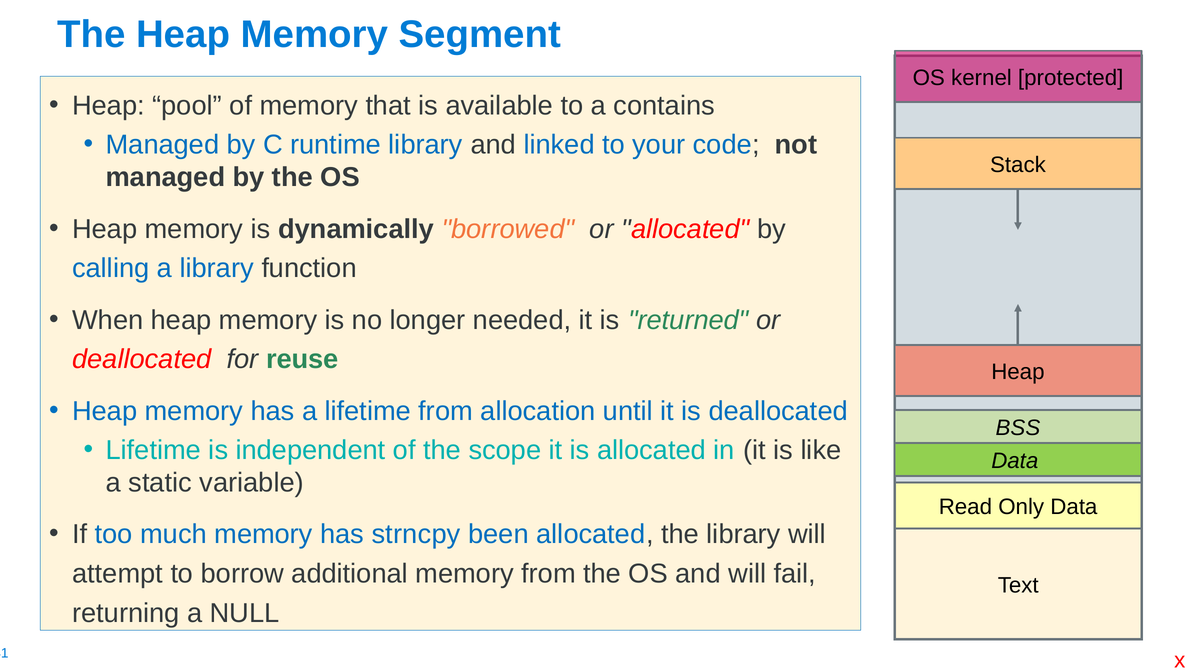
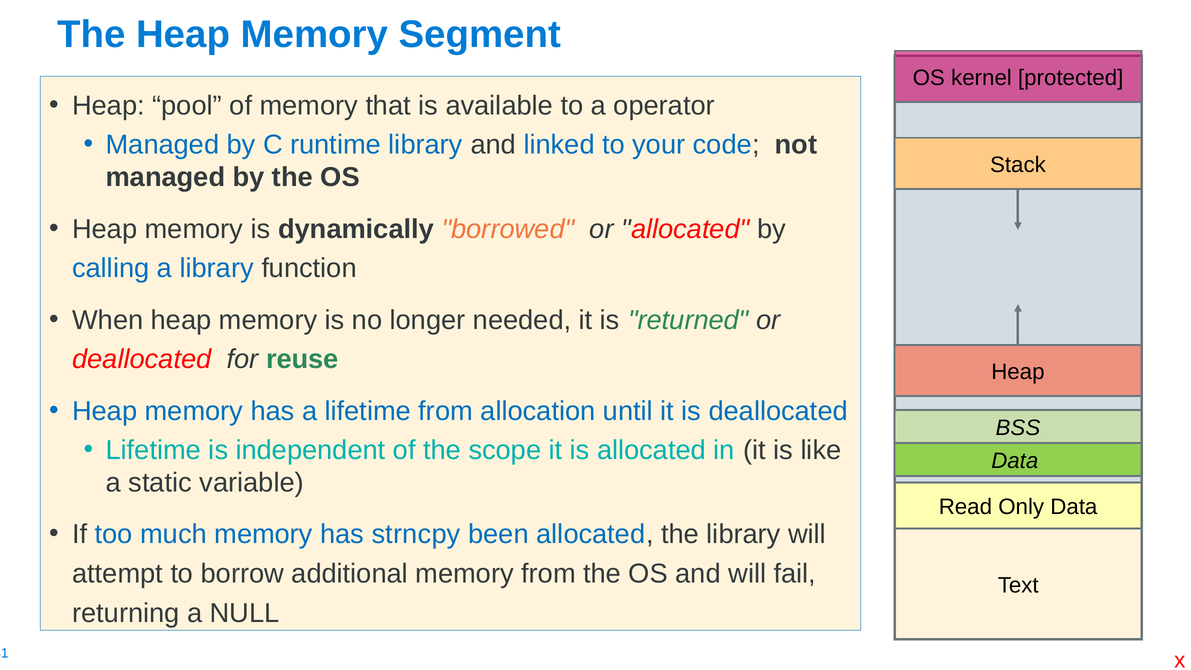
contains: contains -> operator
